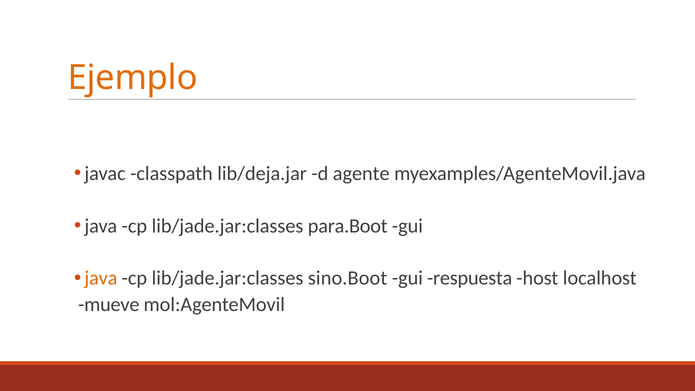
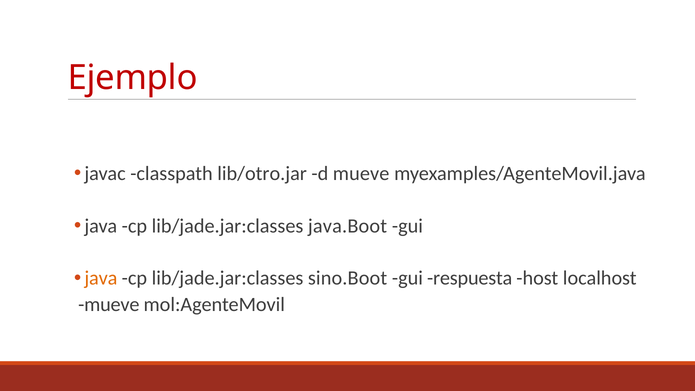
Ejemplo colour: orange -> red
lib/deja.jar: lib/deja.jar -> lib/otro.jar
d agente: agente -> mueve
para.Boot: para.Boot -> java.Boot
